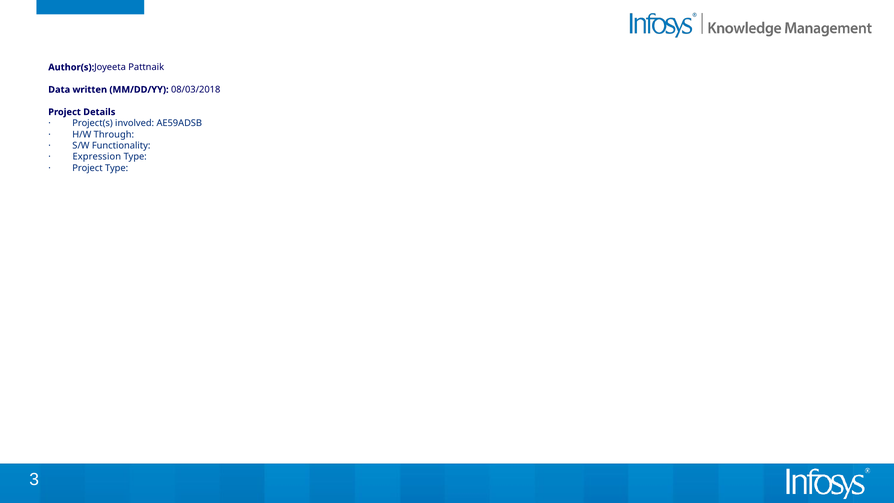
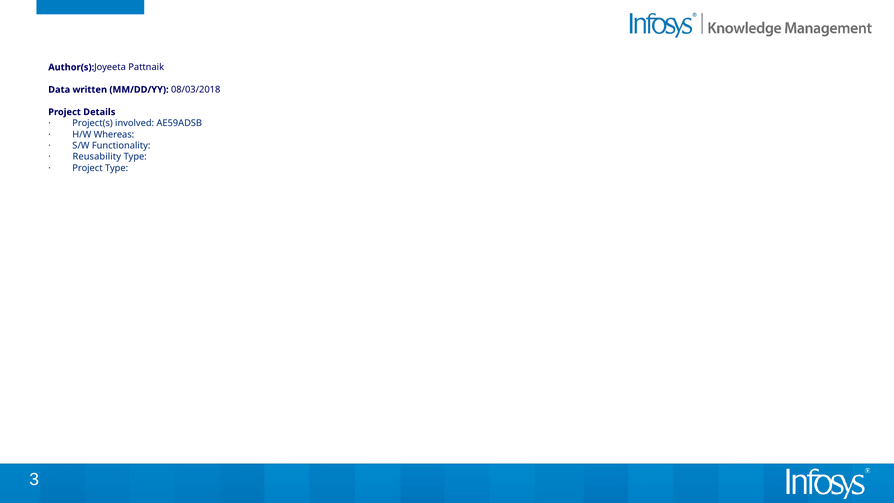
Through: Through -> Whereas
Expression: Expression -> Reusability
